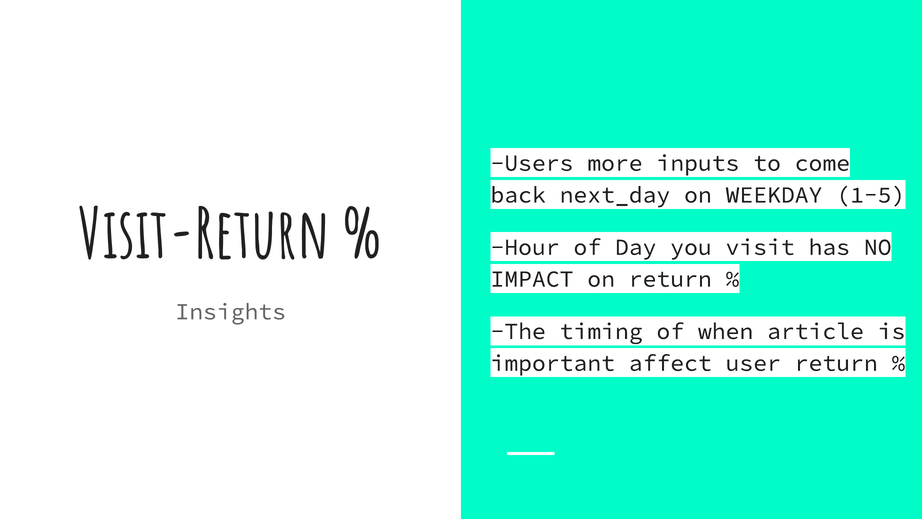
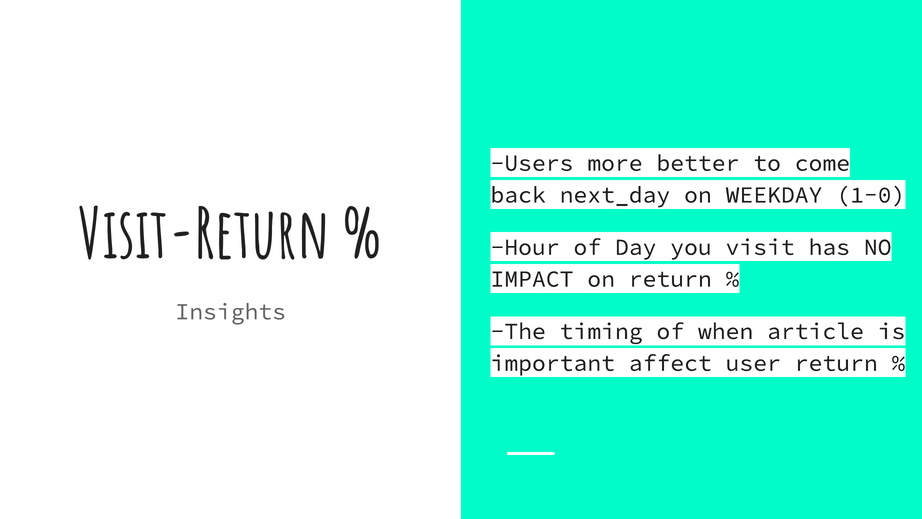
inputs: inputs -> better
1-5: 1-5 -> 1-0
